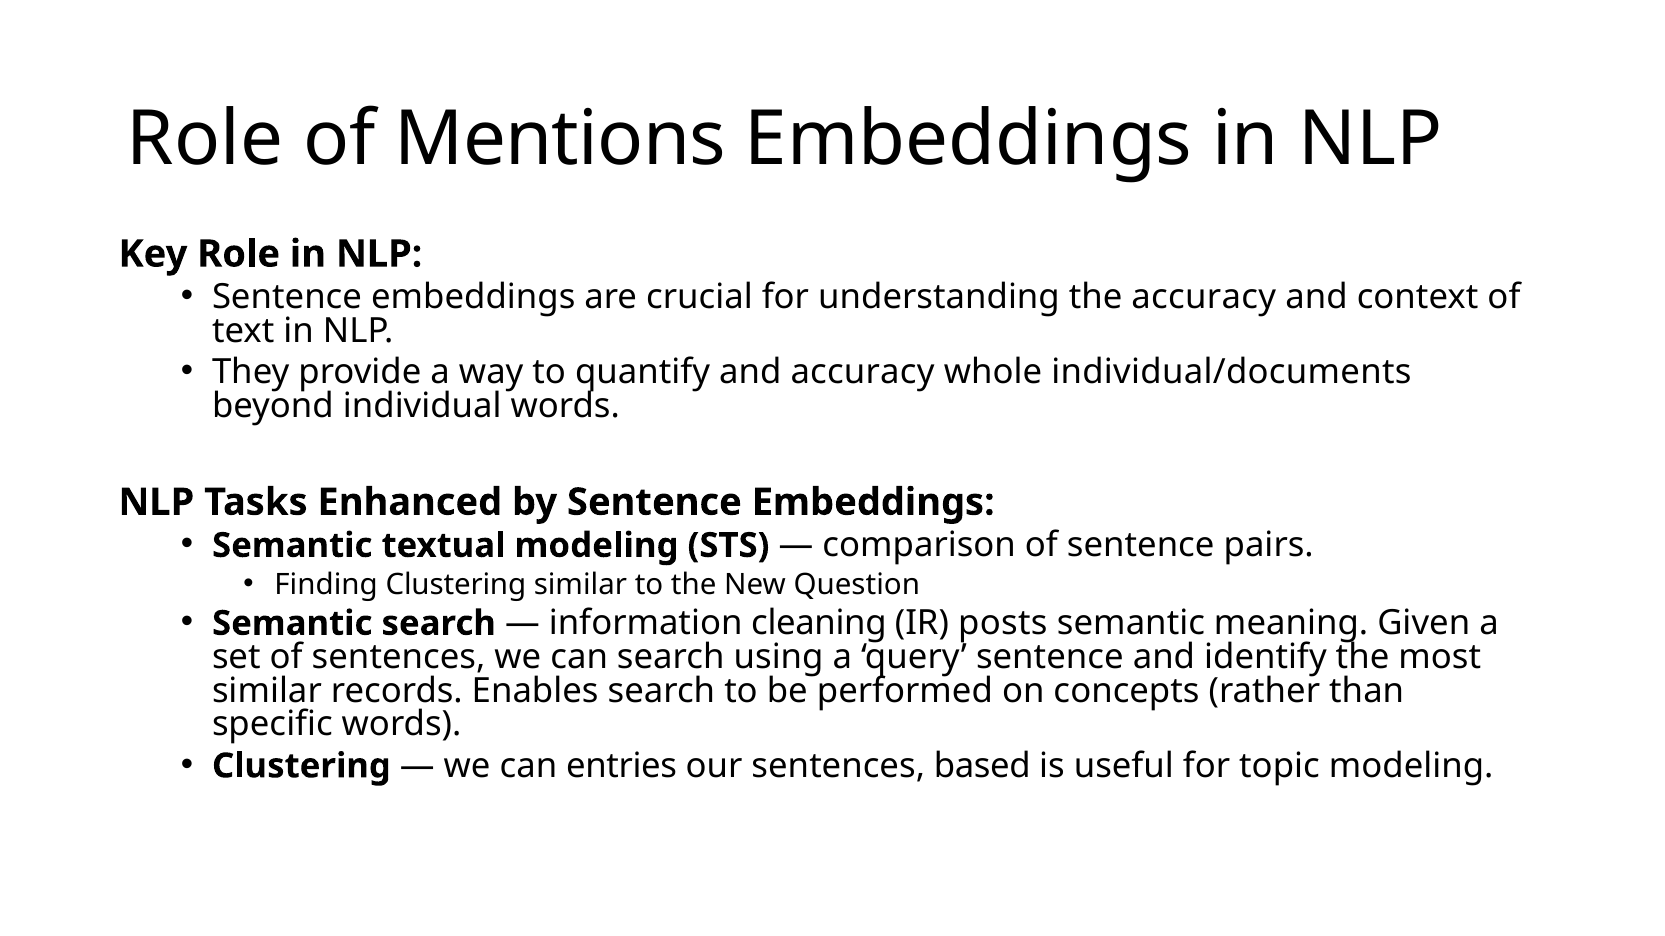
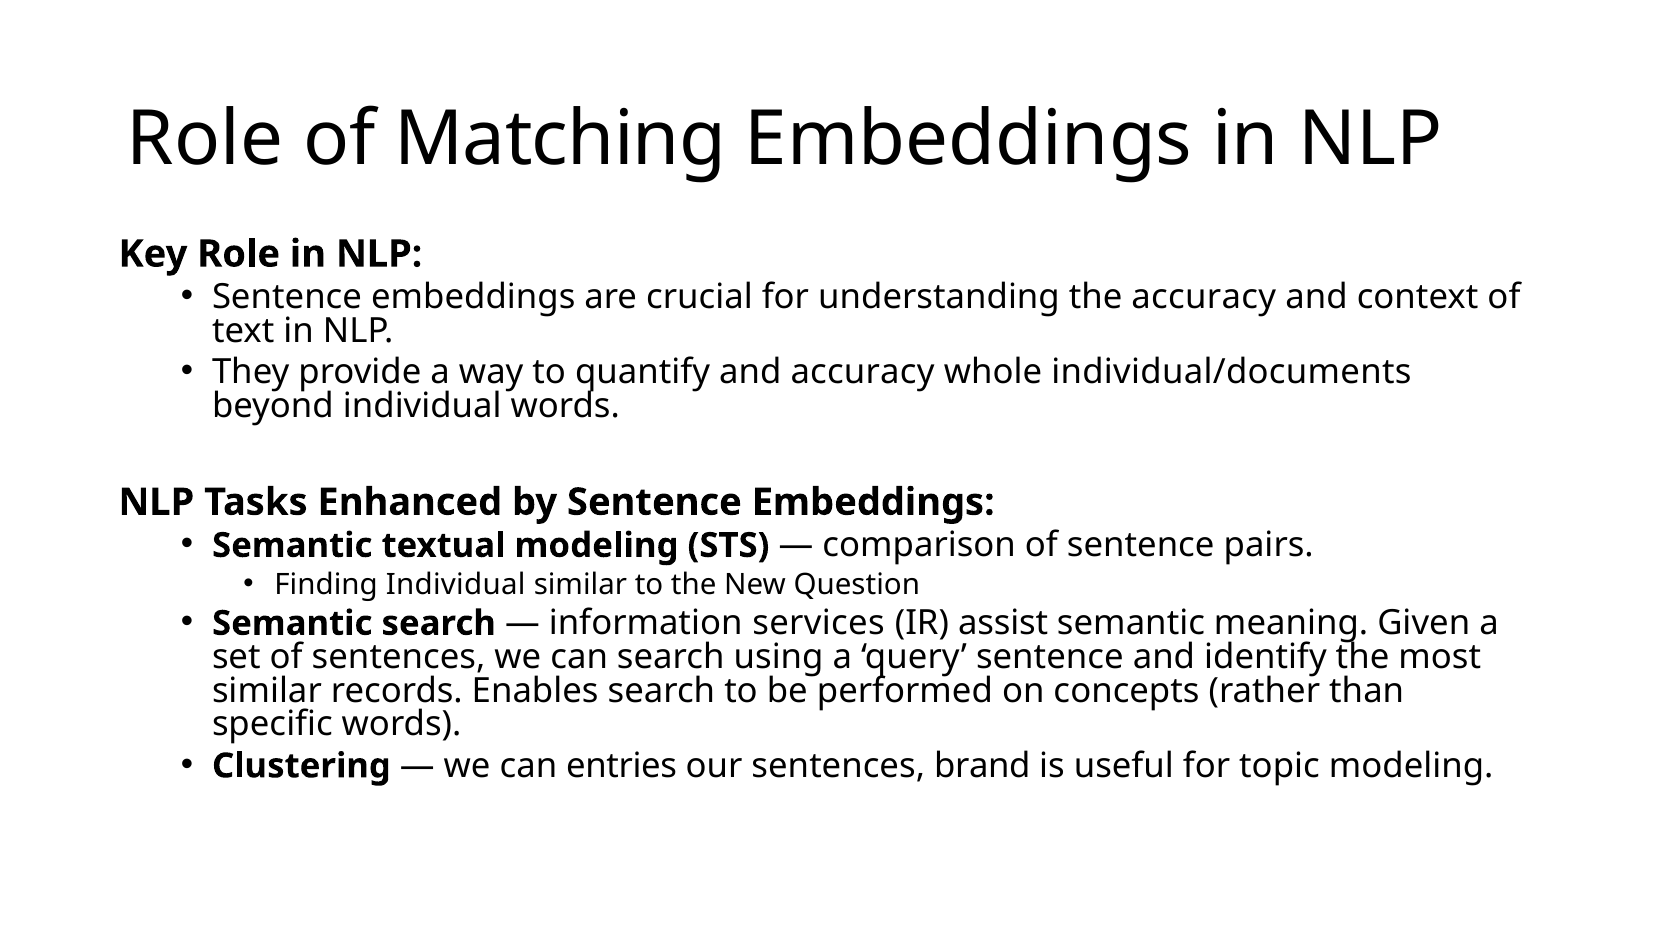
Mentions: Mentions -> Matching
Finding Clustering: Clustering -> Individual
cleaning: cleaning -> services
posts: posts -> assist
based: based -> brand
